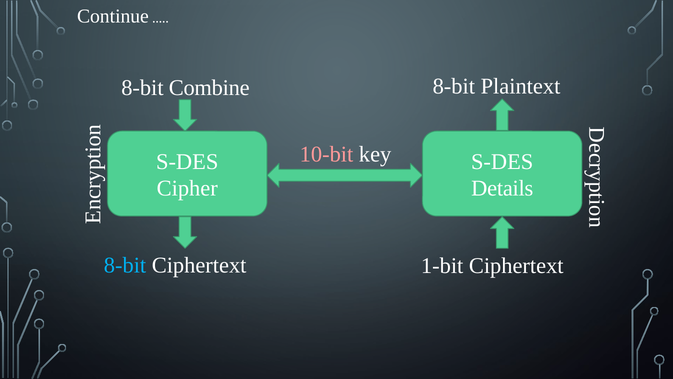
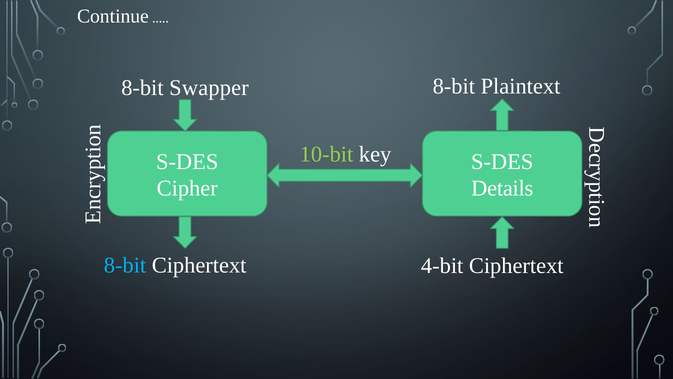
Combine: Combine -> Swapper
10-bit colour: pink -> light green
1-bit: 1-bit -> 4-bit
